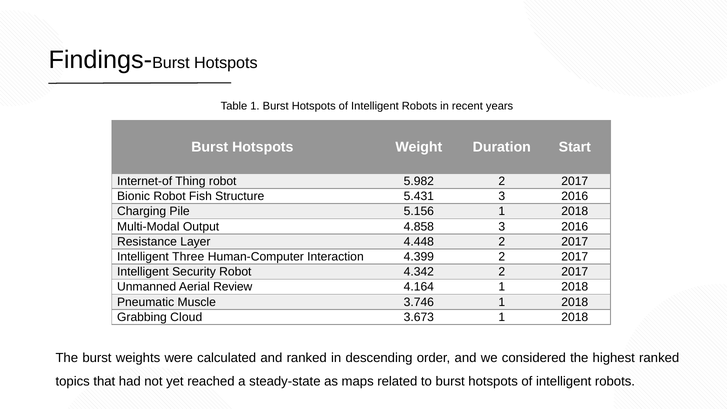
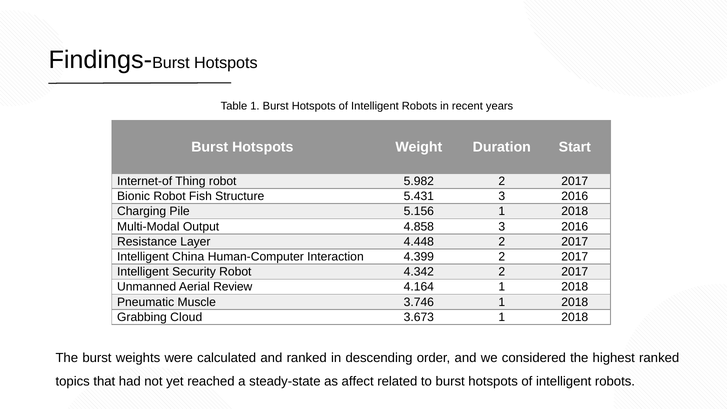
Three: Three -> China
maps: maps -> affect
